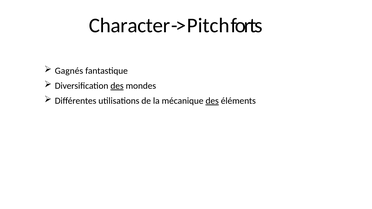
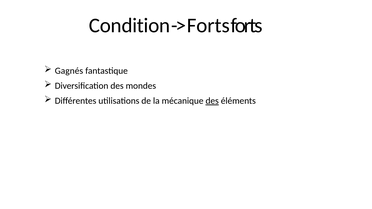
Character: Character -> Condition
Pitch at (208, 26): Pitch -> Forts
des at (117, 86) underline: present -> none
